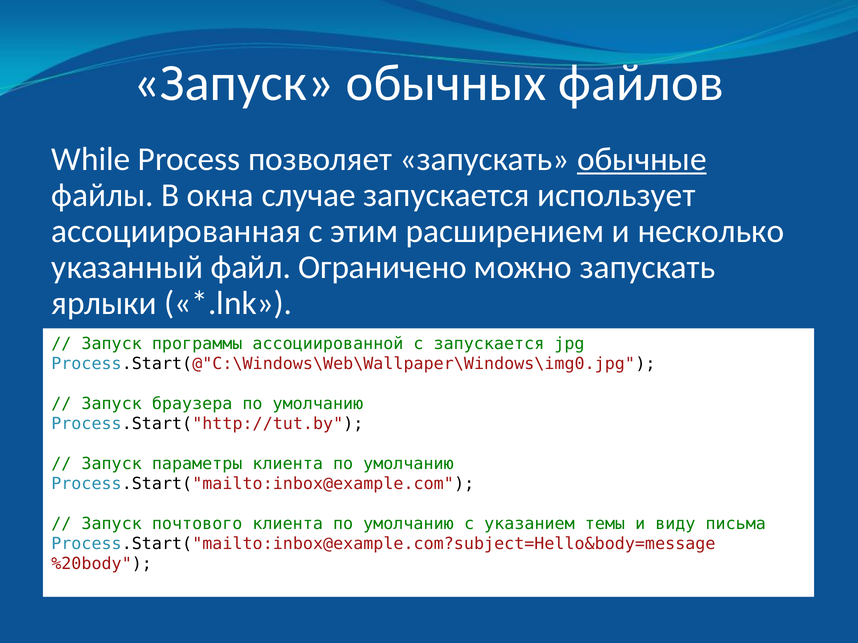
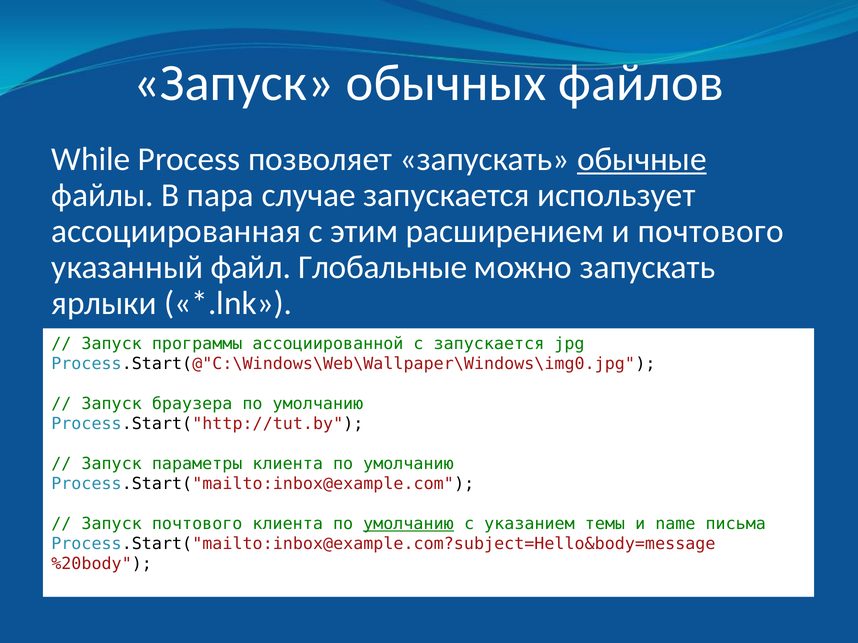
окна: окна -> пара
и несколько: несколько -> почтового
Ограничено: Ограничено -> Глобальные
умолчанию at (408, 524) underline: none -> present
виду: виду -> name
